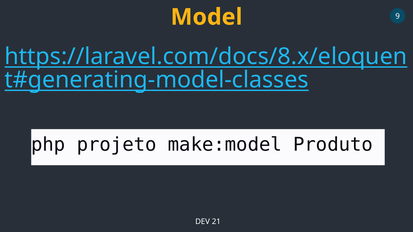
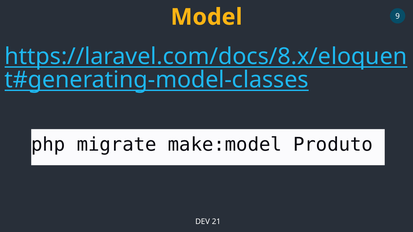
projeto: projeto -> migrate
